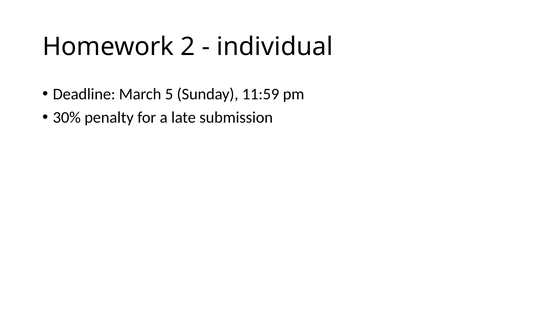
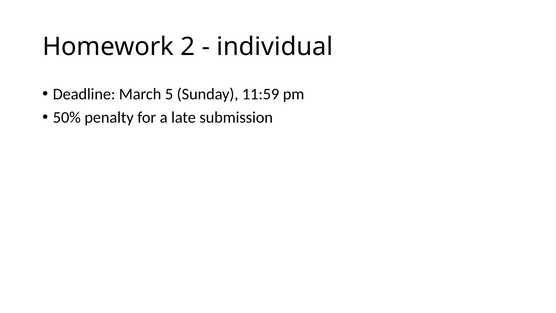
30%: 30% -> 50%
